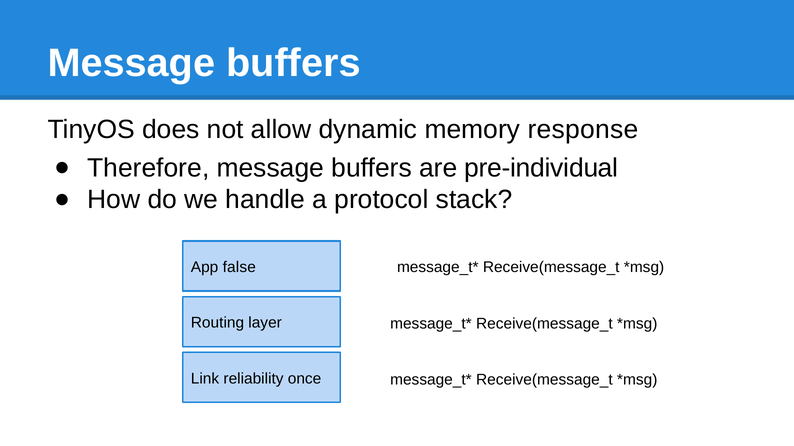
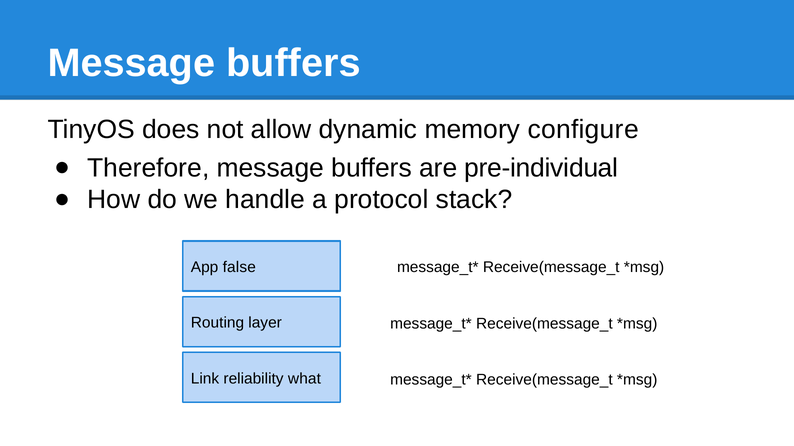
response: response -> configure
once: once -> what
